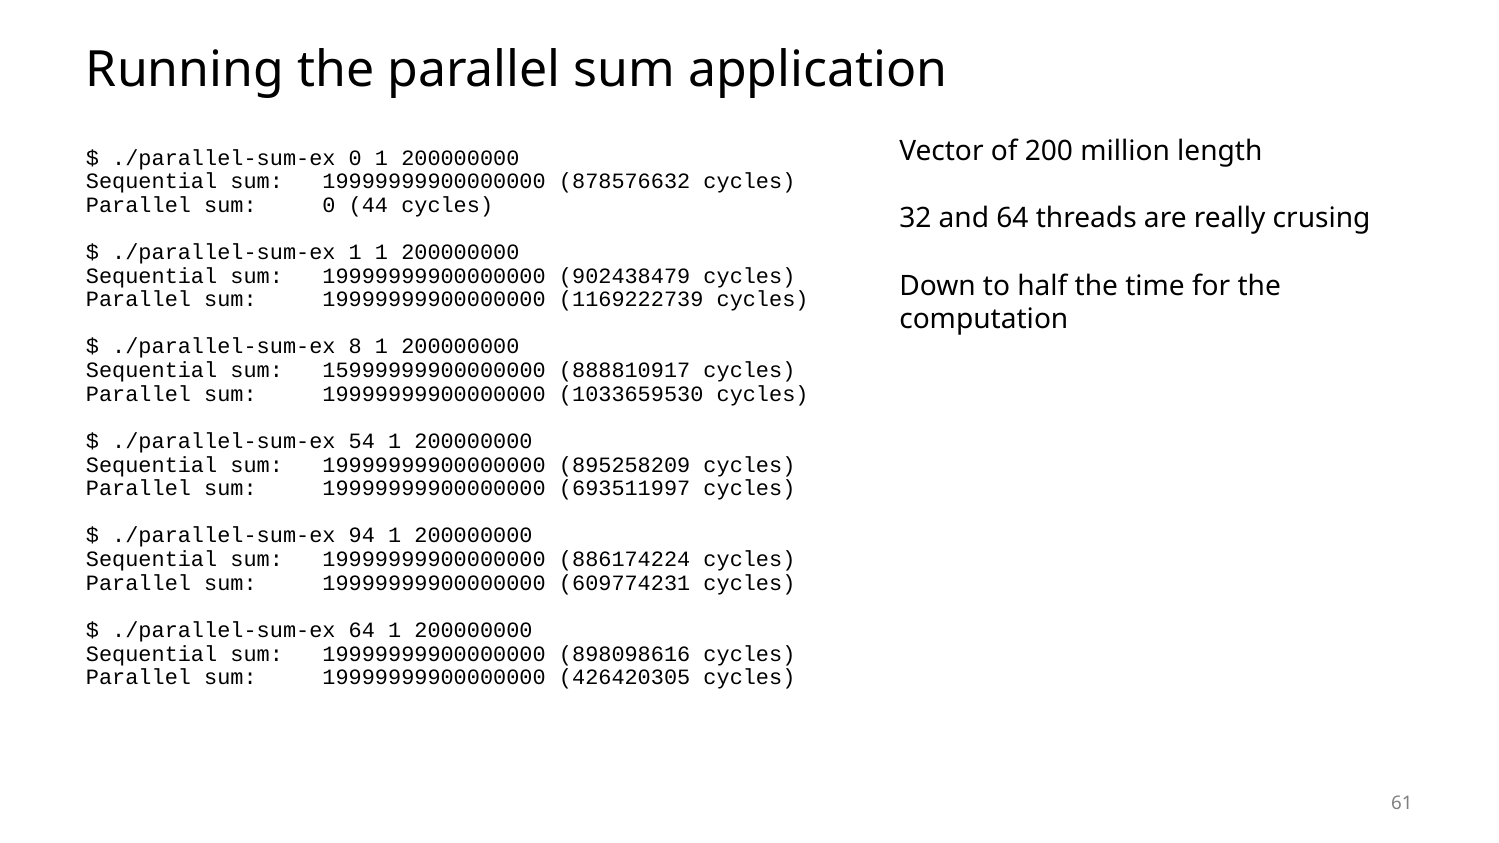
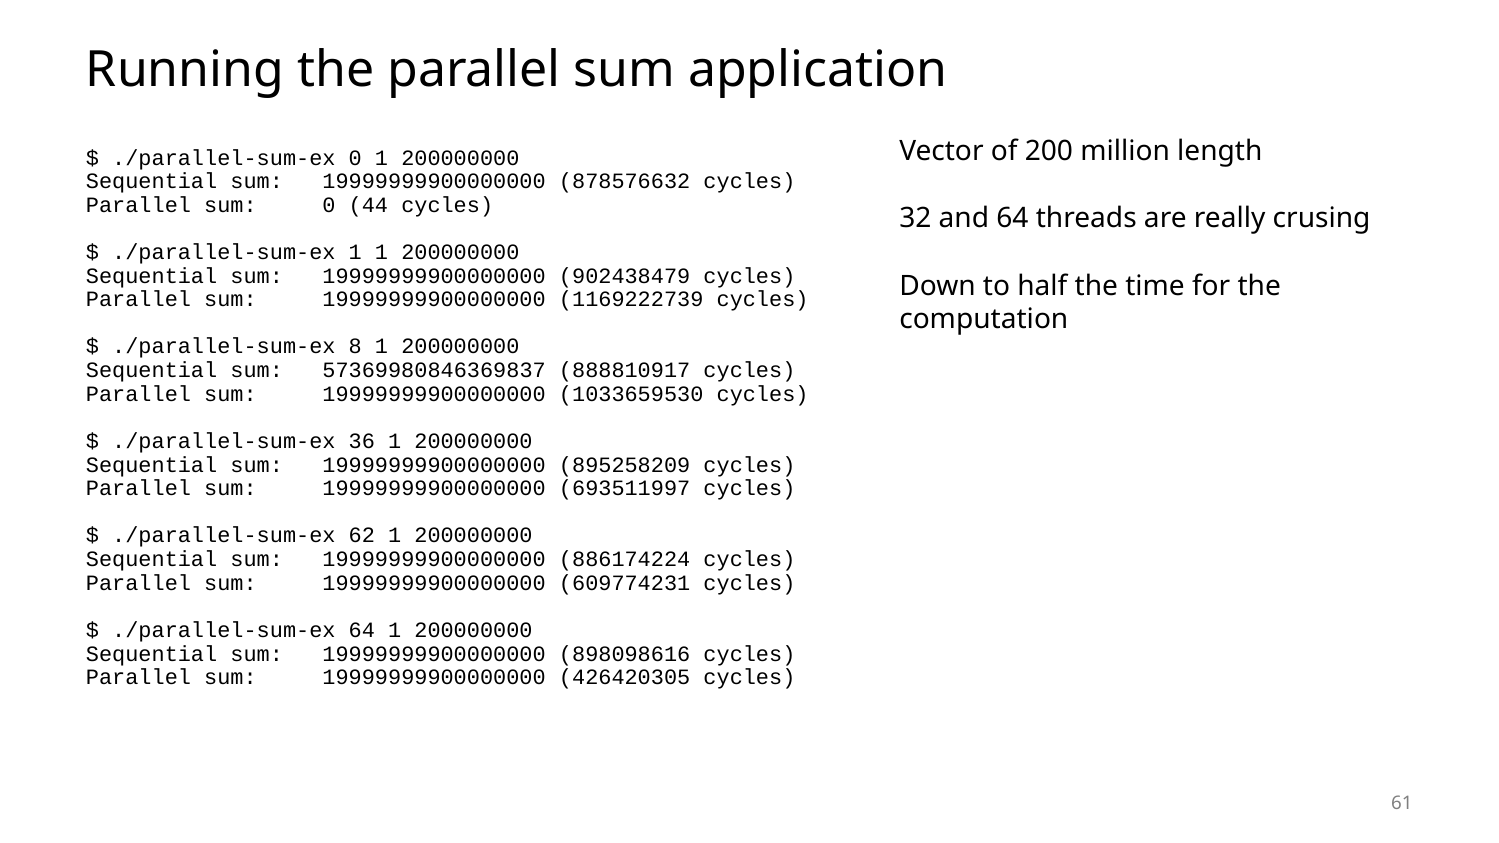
15999999900000000: 15999999900000000 -> 57369980846369837
54: 54 -> 36
94: 94 -> 62
